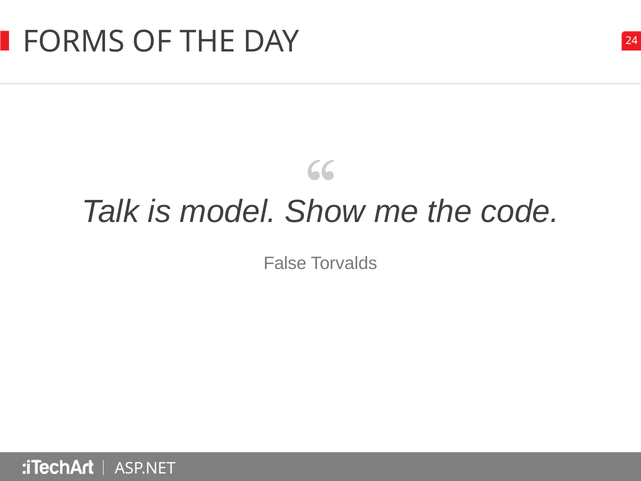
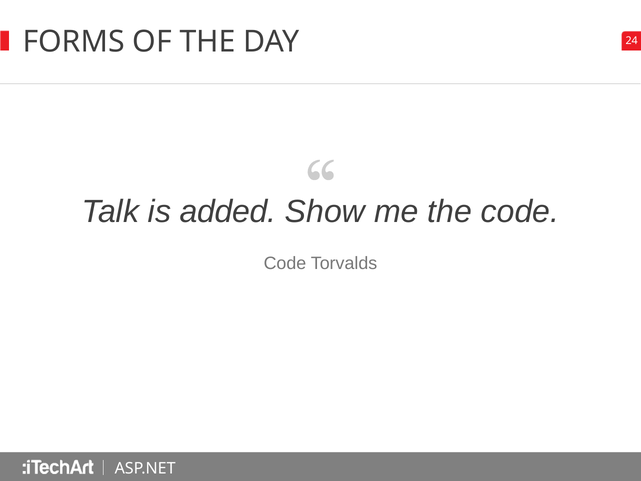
model: model -> added
False at (285, 263): False -> Code
